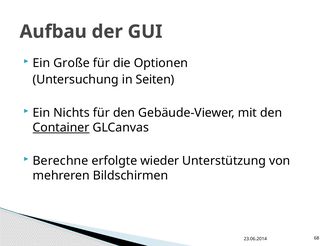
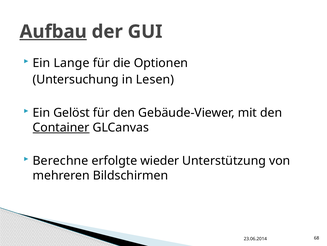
Aufbau underline: none -> present
Große: Große -> Lange
Seiten: Seiten -> Lesen
Nichts: Nichts -> Gelöst
